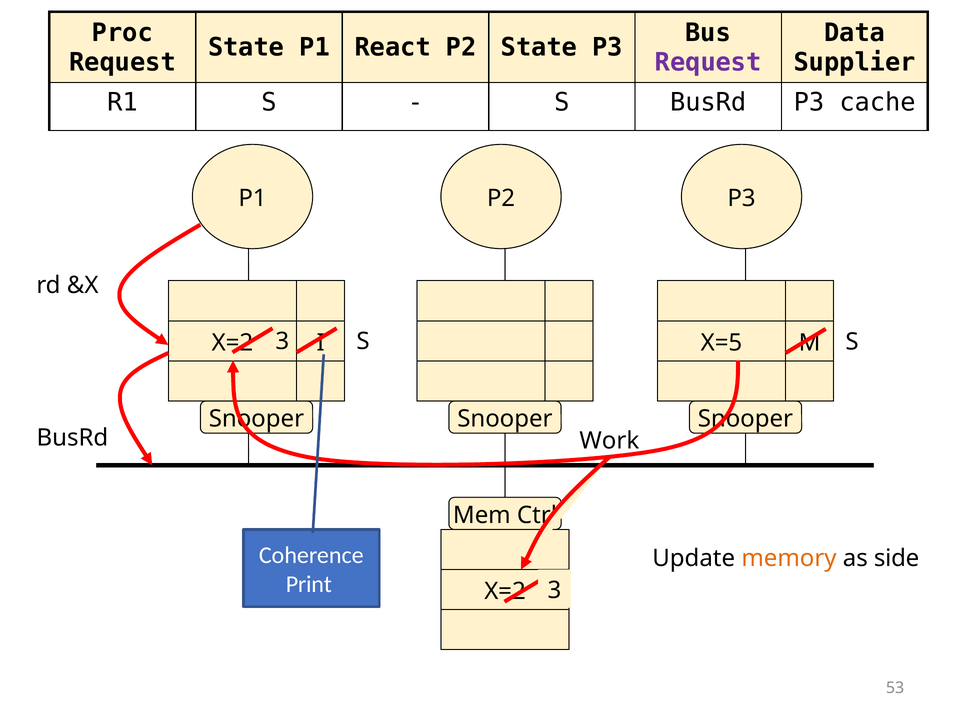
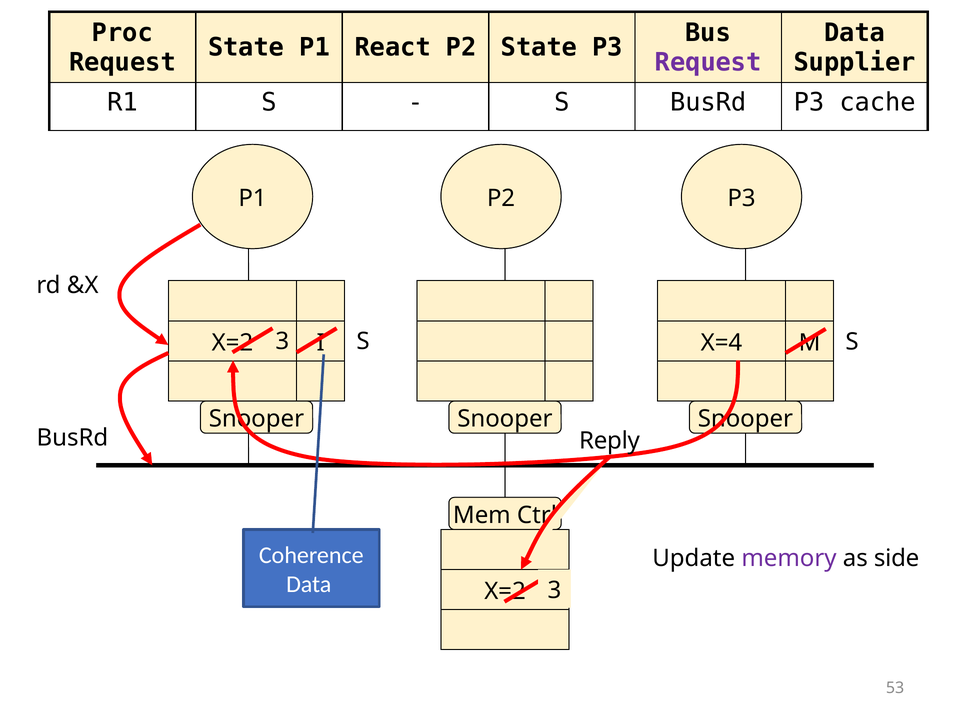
X=5: X=5 -> X=4
Work: Work -> Reply
memory colour: orange -> purple
Print at (309, 584): Print -> Data
